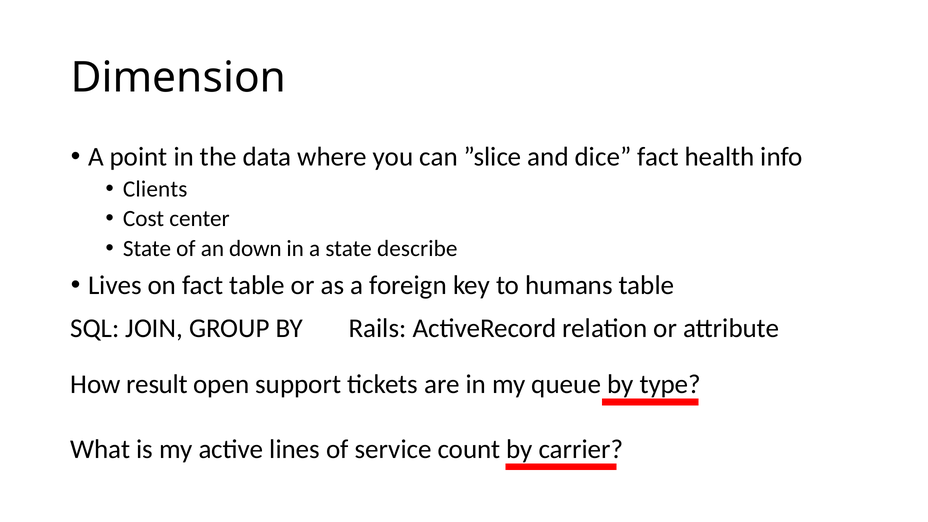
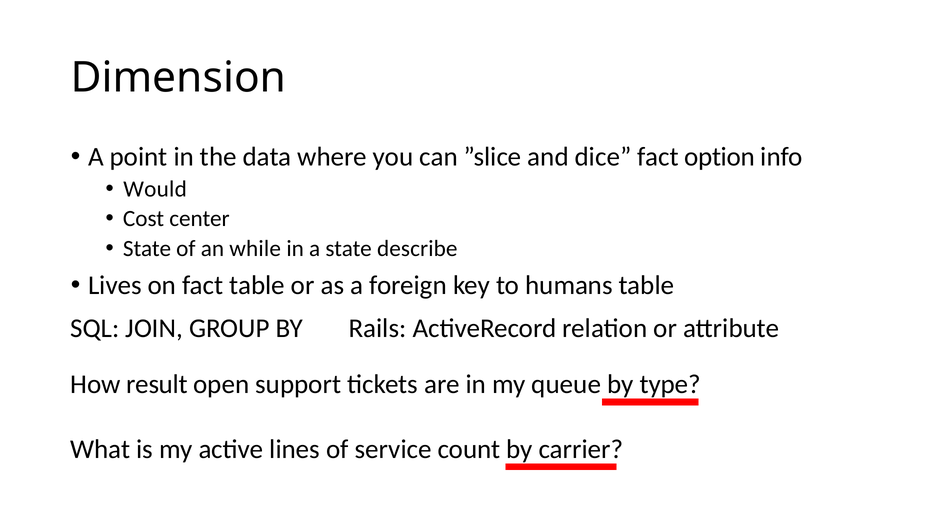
health: health -> option
Clients: Clients -> Would
down: down -> while
